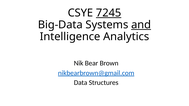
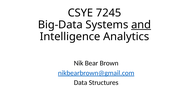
7245 underline: present -> none
